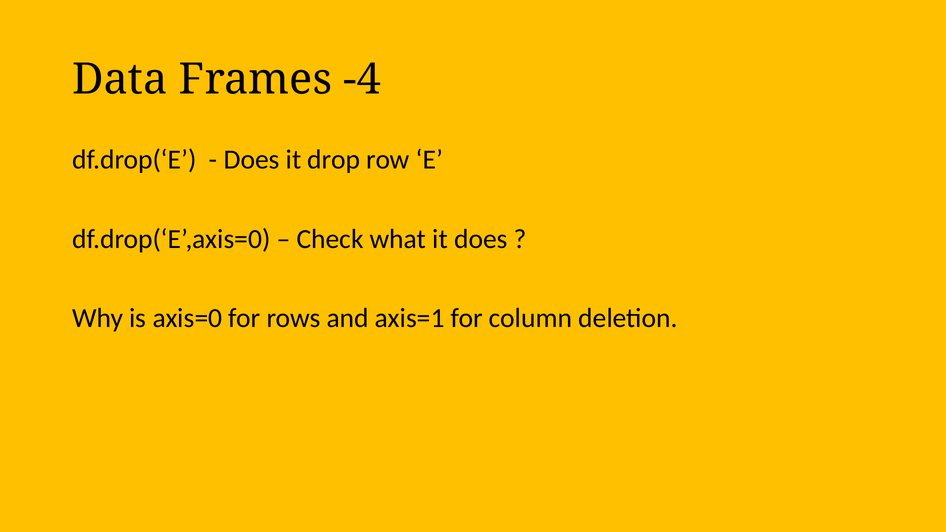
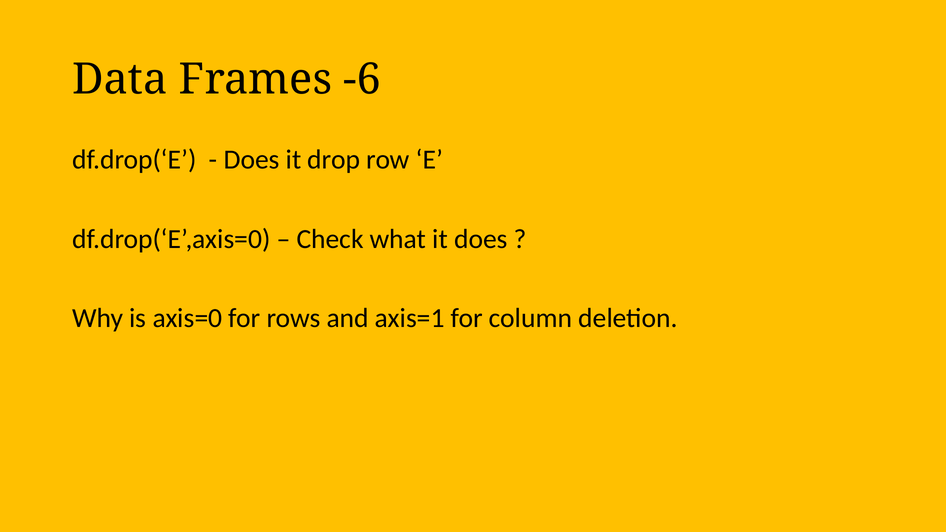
-4: -4 -> -6
